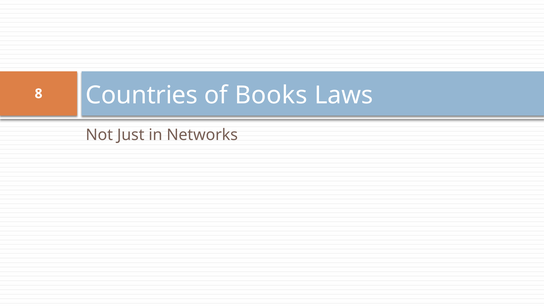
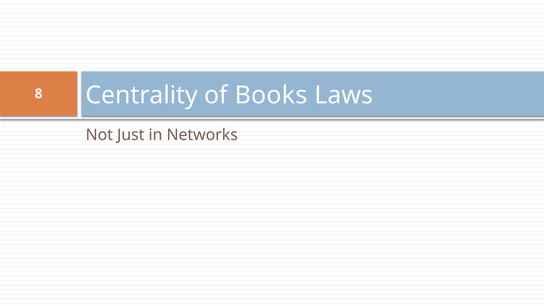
Countries: Countries -> Centrality
